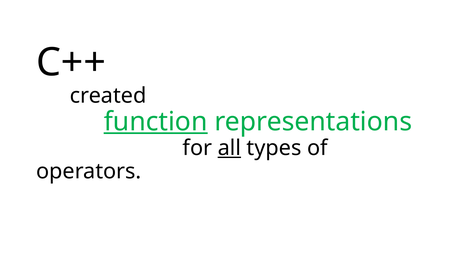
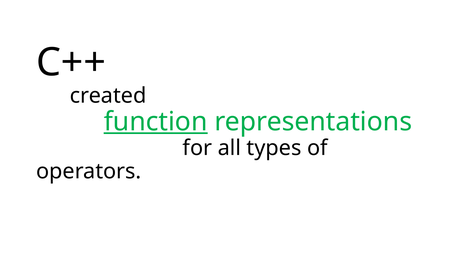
all underline: present -> none
